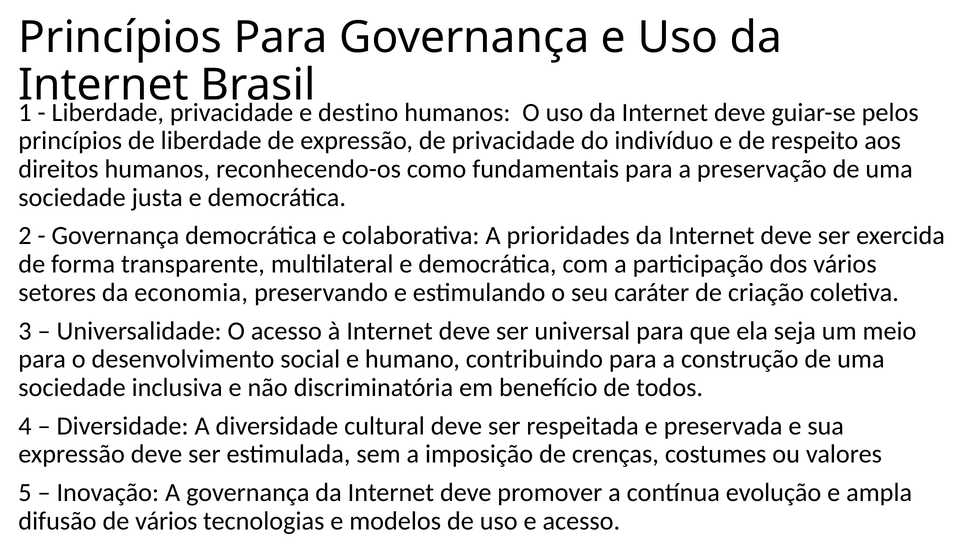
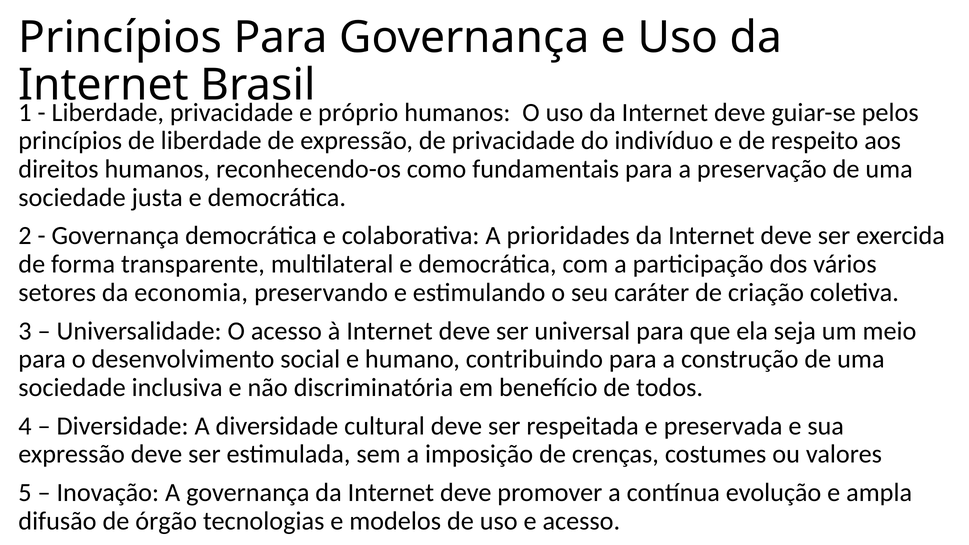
destino: destino -> próprio
de vários: vários -> órgão
